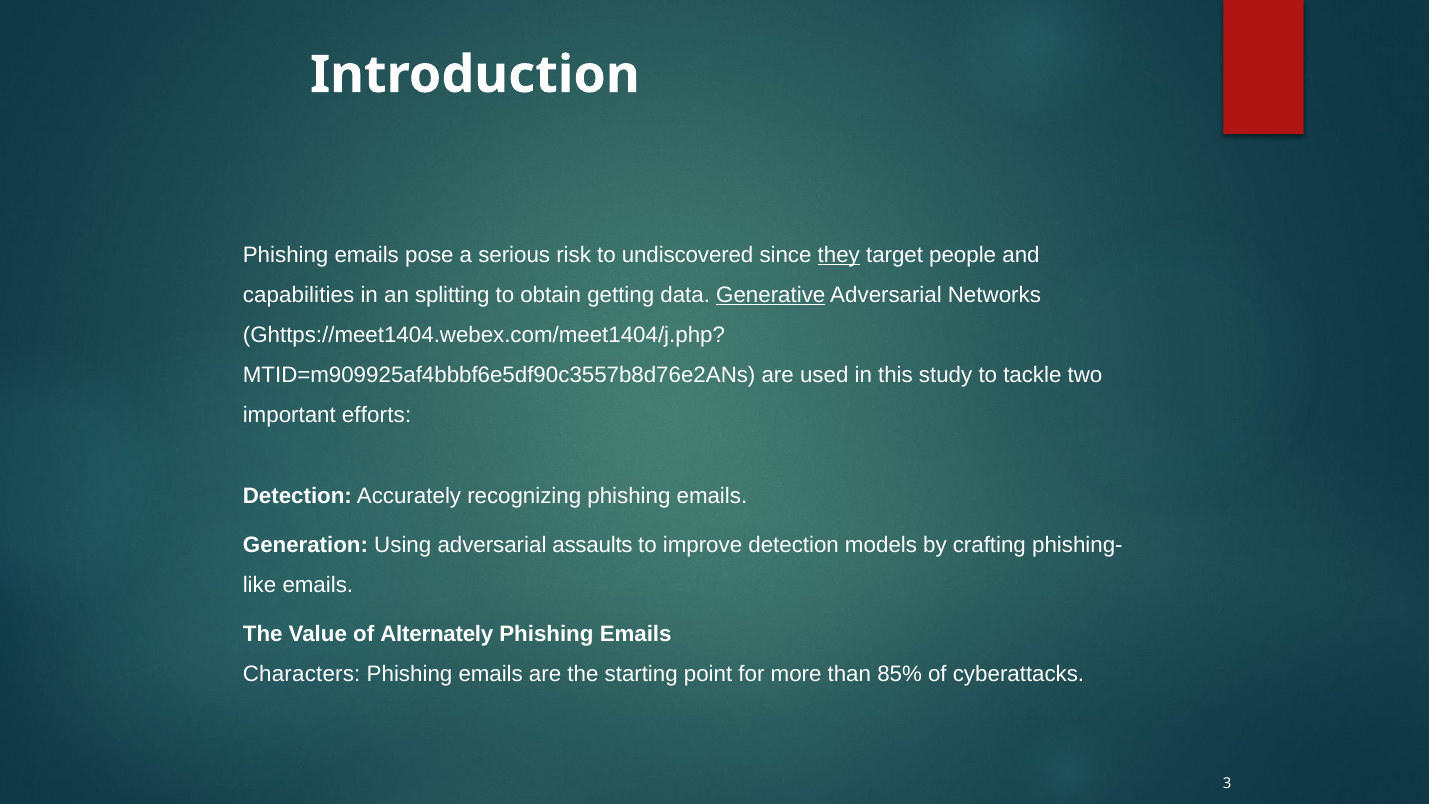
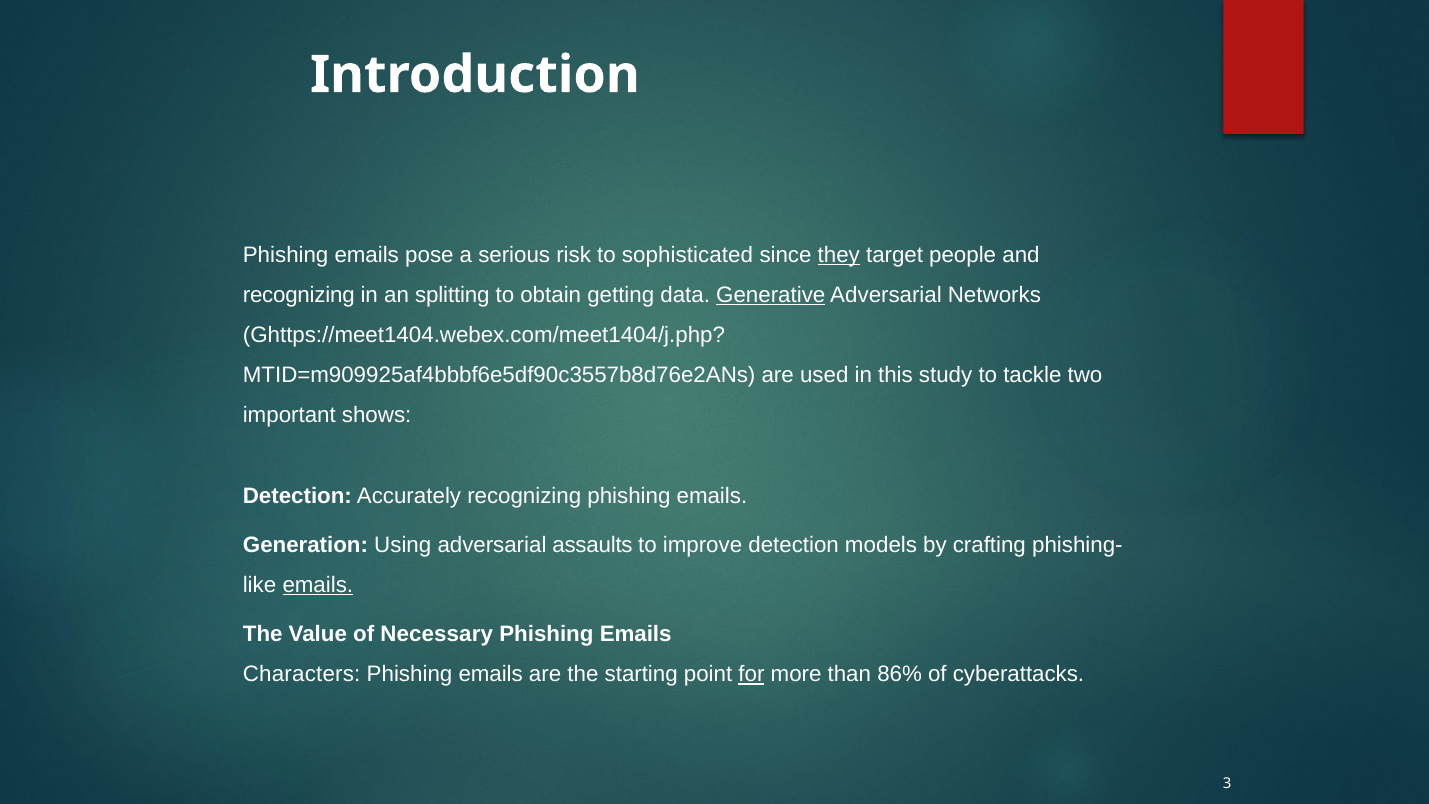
undiscovered: undiscovered -> sophisticated
capabilities at (299, 295): capabilities -> recognizing
efforts: efforts -> shows
emails at (318, 585) underline: none -> present
Alternately: Alternately -> Necessary
for underline: none -> present
85%: 85% -> 86%
